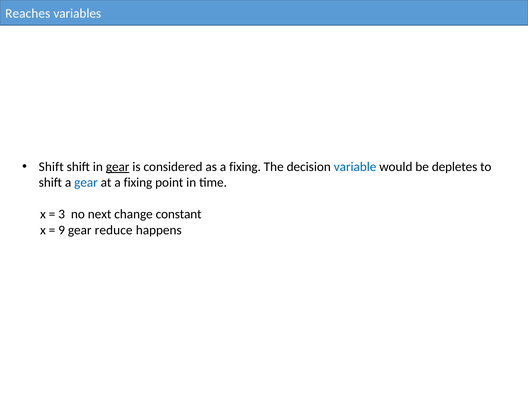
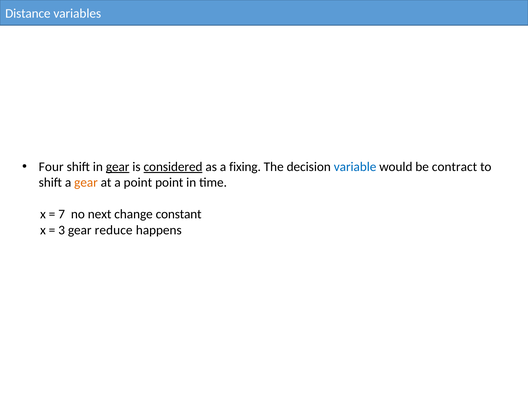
Reaches: Reaches -> Distance
Shift at (51, 167): Shift -> Four
considered underline: none -> present
depletes: depletes -> contract
gear at (86, 183) colour: blue -> orange
at a fixing: fixing -> point
3: 3 -> 7
9: 9 -> 3
